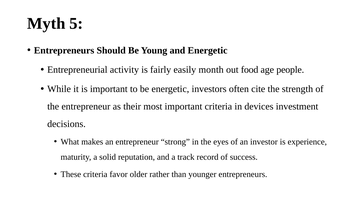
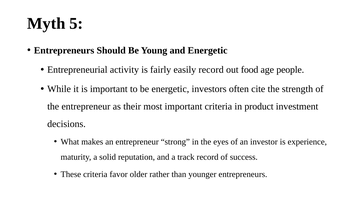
easily month: month -> record
devices: devices -> product
